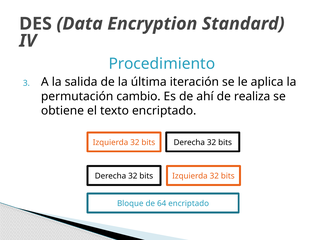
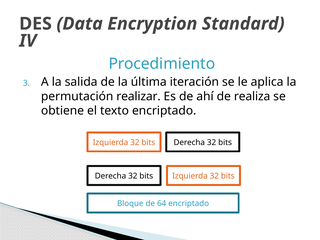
cambio: cambio -> realizar
